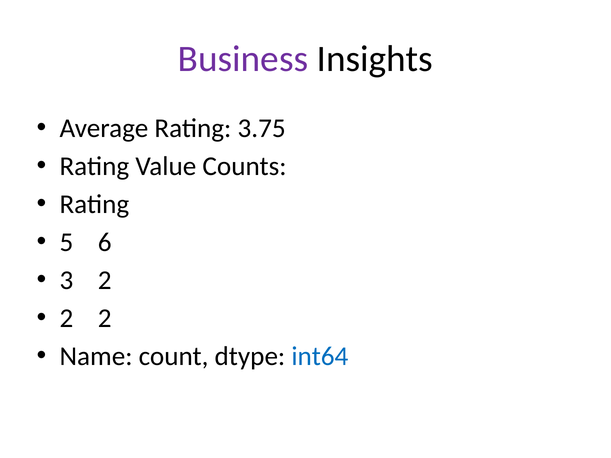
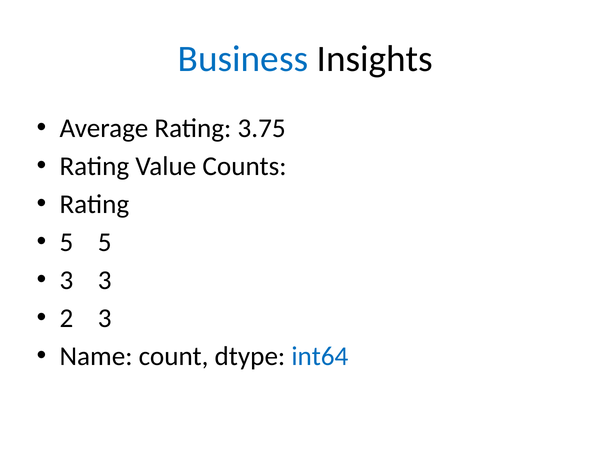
Business colour: purple -> blue
5 6: 6 -> 5
3 2: 2 -> 3
2 2: 2 -> 3
